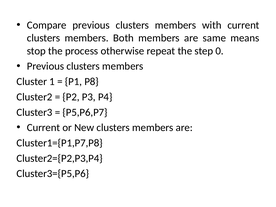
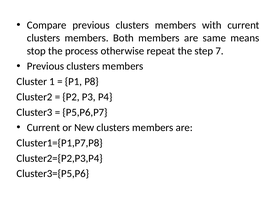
0: 0 -> 7
